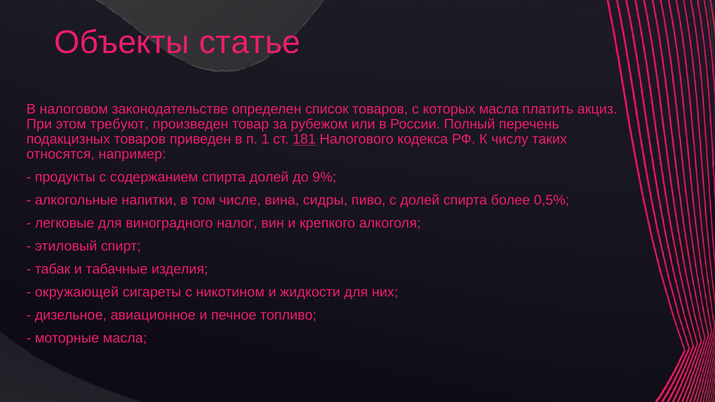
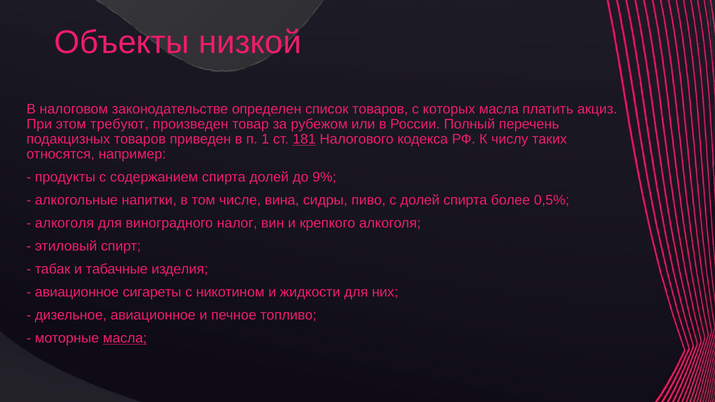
статье: статье -> низкой
легковые at (65, 223): легковые -> алкоголя
окружающей at (77, 292): окружающей -> авиационное
масла at (125, 338) underline: none -> present
